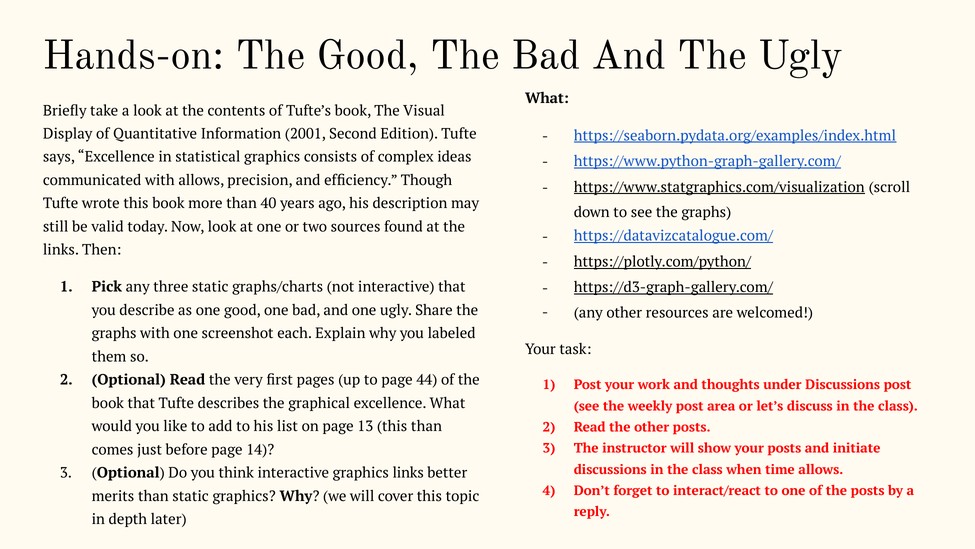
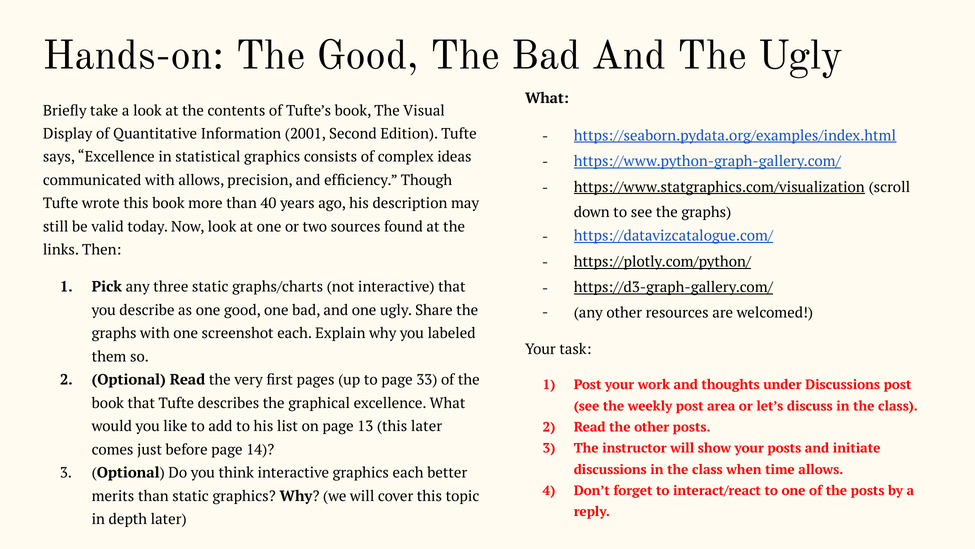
44: 44 -> 33
this than: than -> later
graphics links: links -> each
